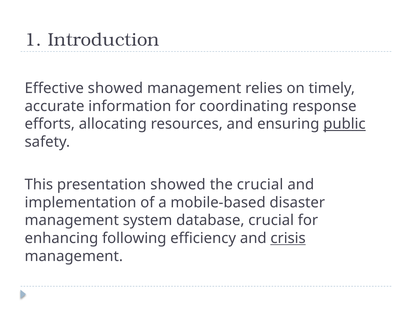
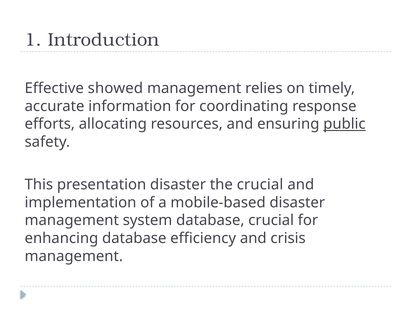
presentation showed: showed -> disaster
enhancing following: following -> database
crisis underline: present -> none
